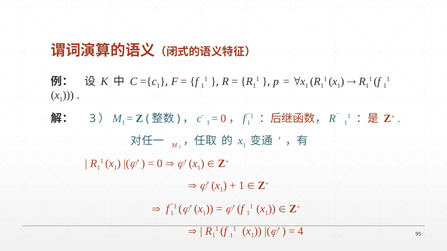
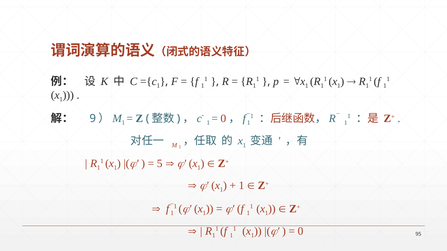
3: 3 -> 9
0: 0 -> 5
4: 4 -> 0
